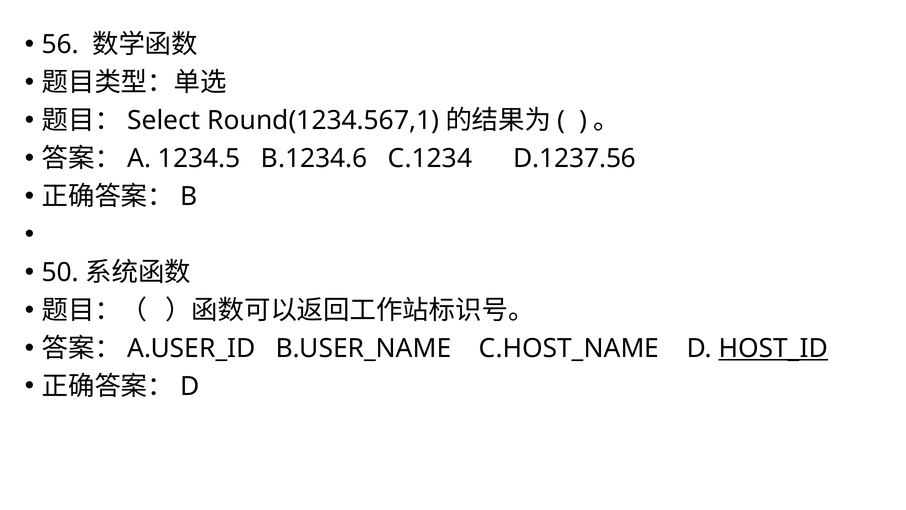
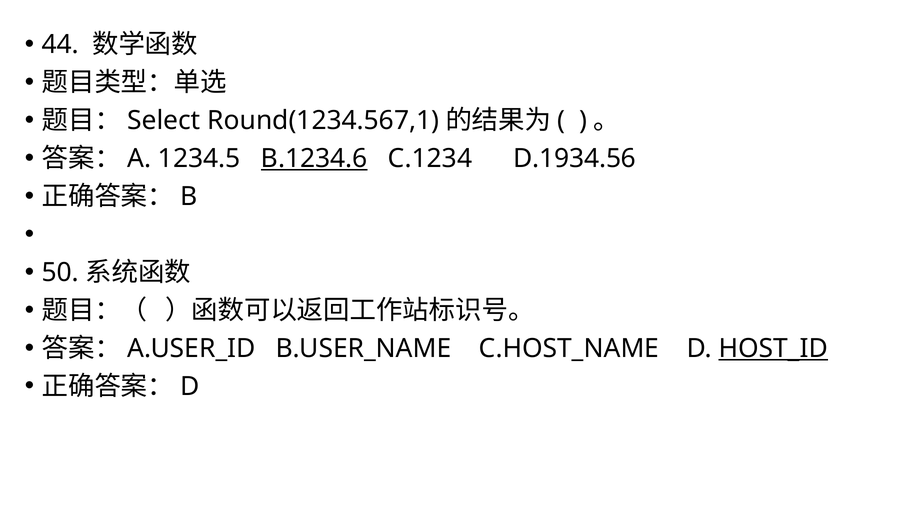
56: 56 -> 44
B.1234.6 underline: none -> present
D.1237.56: D.1237.56 -> D.1934.56
